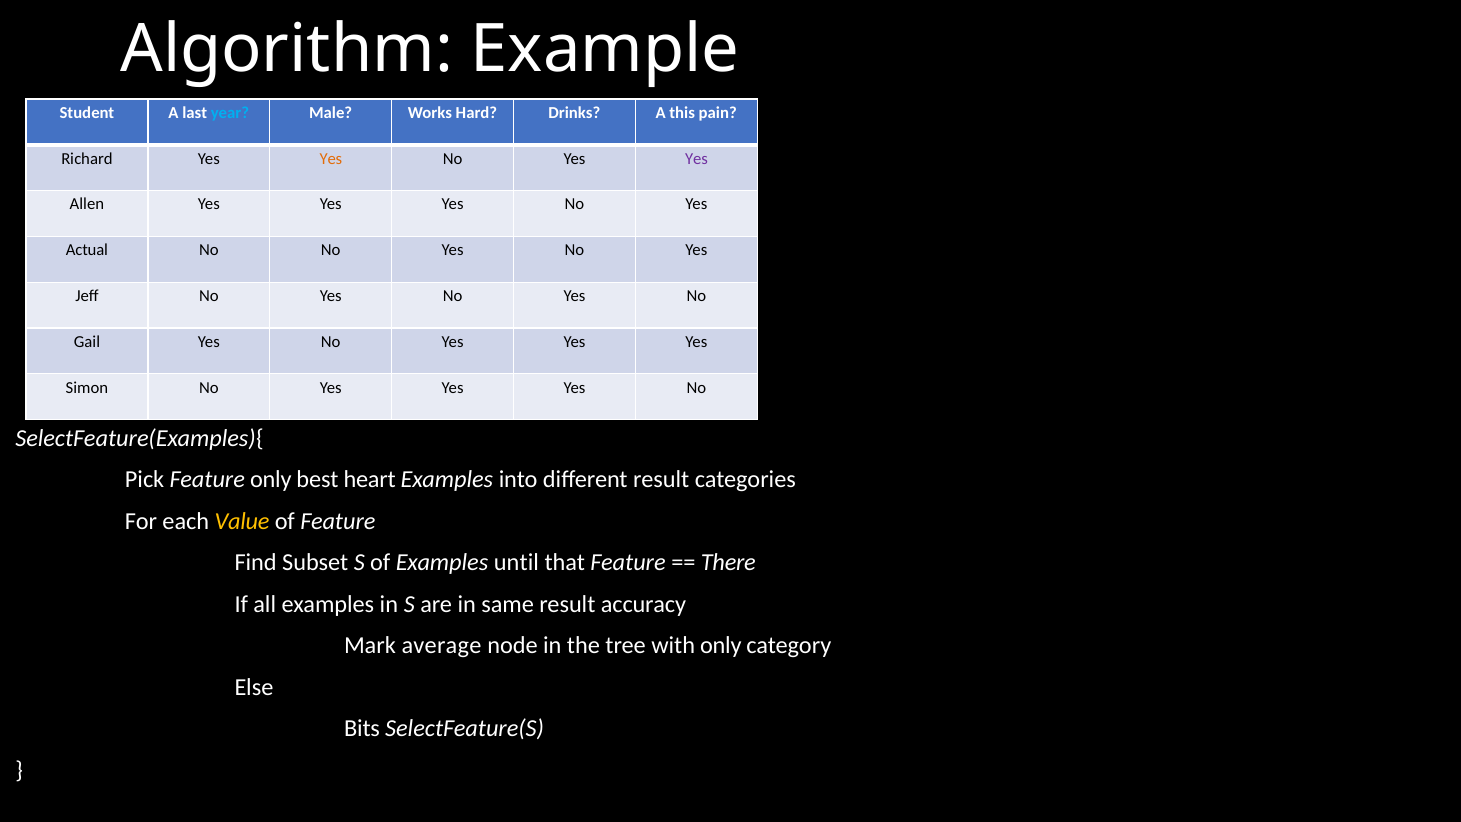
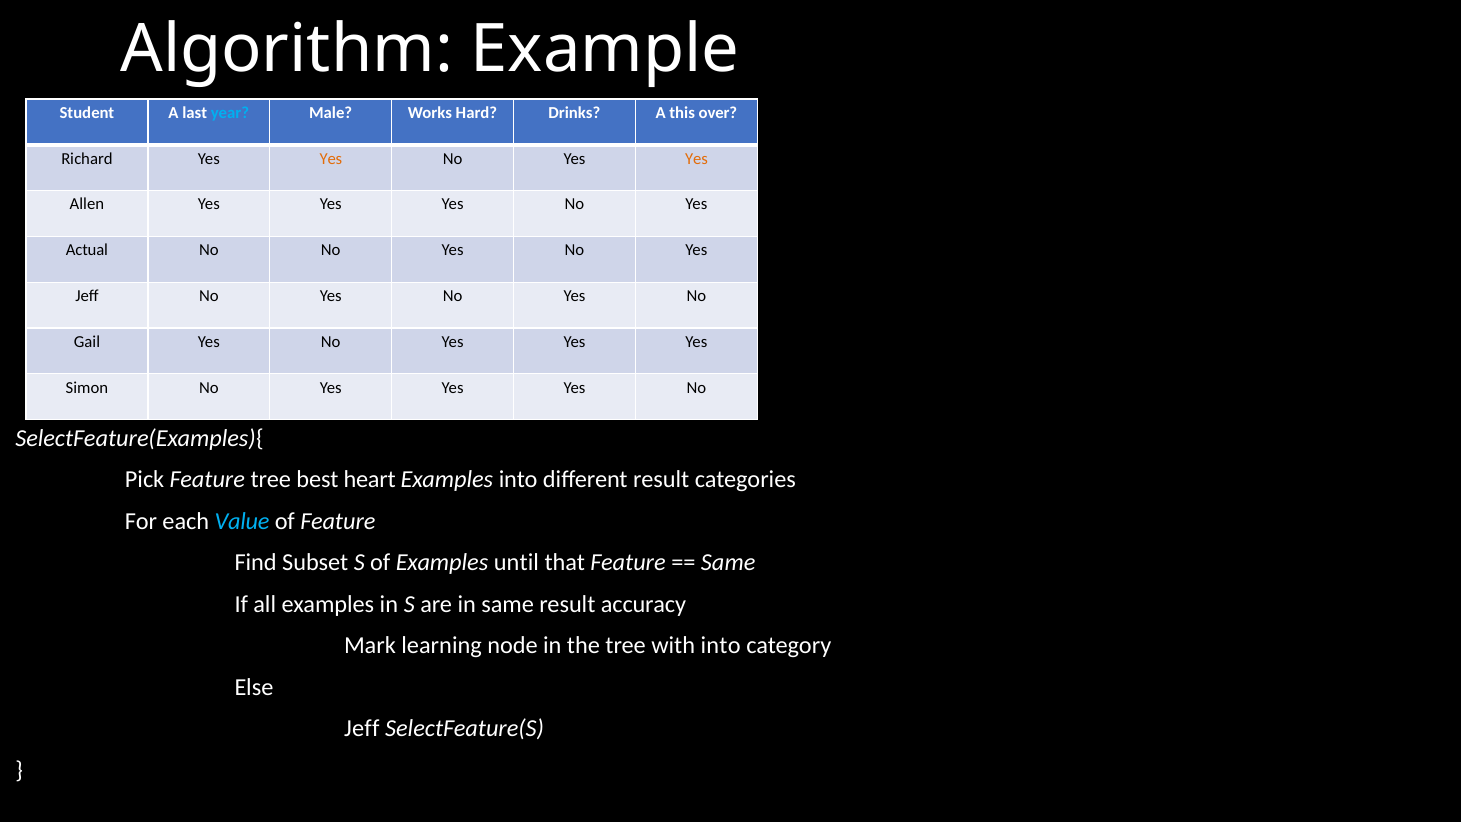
pain: pain -> over
Yes at (696, 159) colour: purple -> orange
Feature only: only -> tree
Value colour: yellow -> light blue
There at (728, 563): There -> Same
average: average -> learning
with only: only -> into
Bits at (362, 729): Bits -> Jeff
